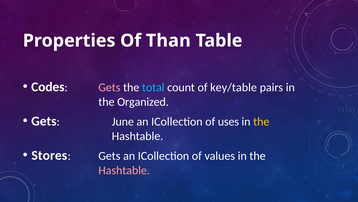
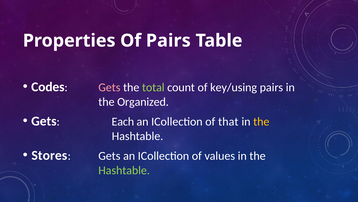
Of Than: Than -> Pairs
total colour: light blue -> light green
key/table: key/table -> key/using
June: June -> Each
uses: uses -> that
Hashtable at (124, 170) colour: pink -> light green
